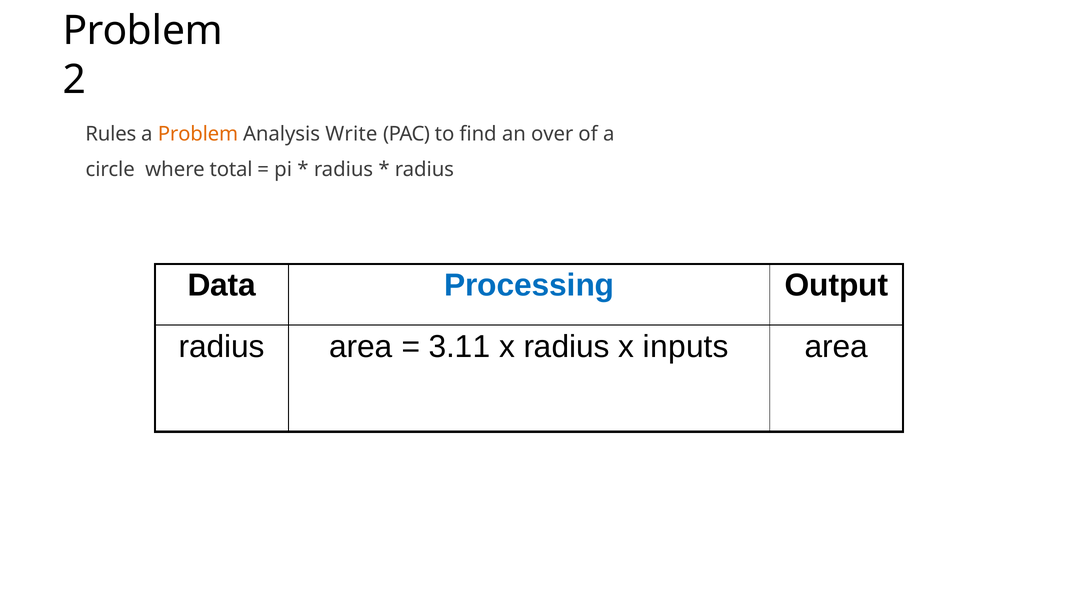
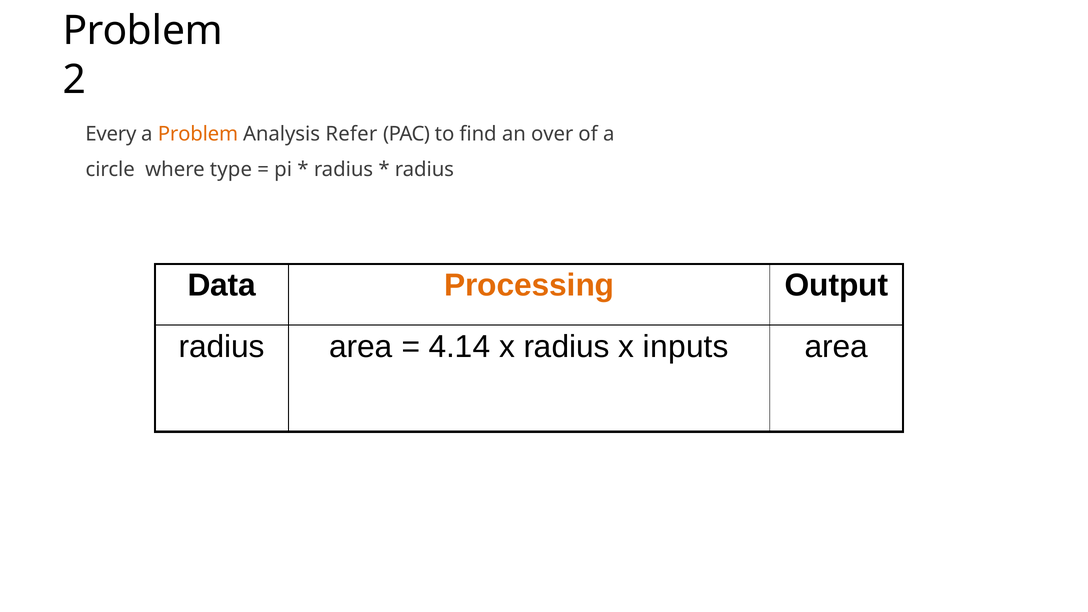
Rules: Rules -> Every
Write: Write -> Refer
total: total -> type
Processing colour: blue -> orange
3.11: 3.11 -> 4.14
